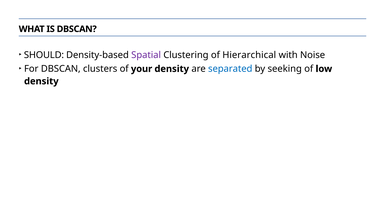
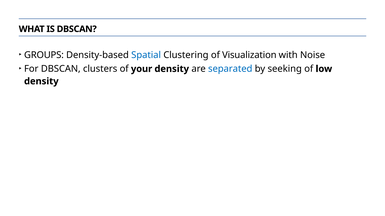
SHOULD: SHOULD -> GROUPS
Spatial colour: purple -> blue
Hierarchical: Hierarchical -> Visualization
